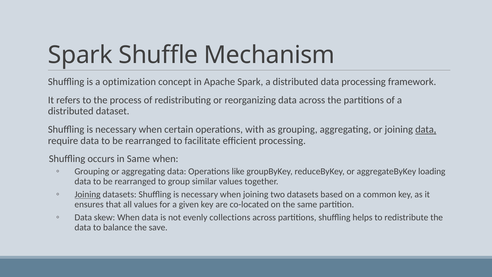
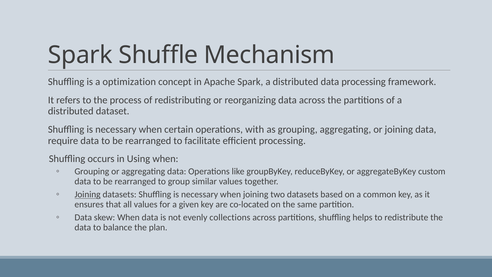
data at (426, 129) underline: present -> none
in Same: Same -> Using
loading: loading -> custom
save: save -> plan
